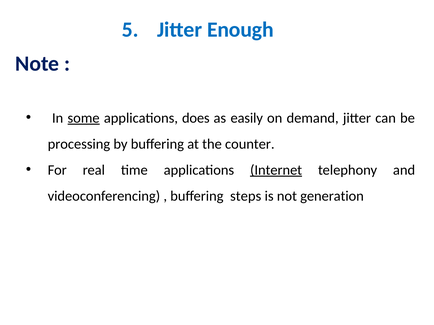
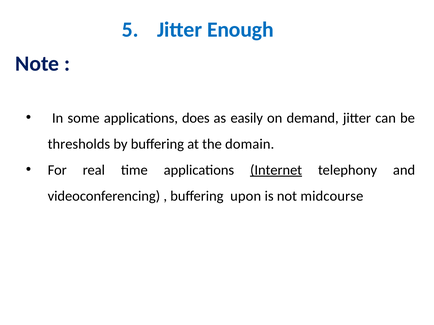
some underline: present -> none
processing: processing -> thresholds
counter: counter -> domain
steps: steps -> upon
generation: generation -> midcourse
